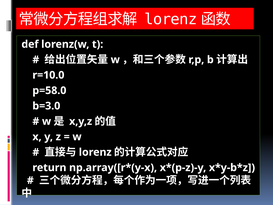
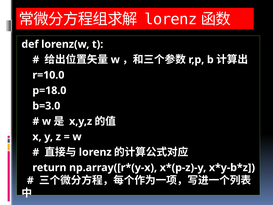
p=58.0: p=58.0 -> p=18.0
